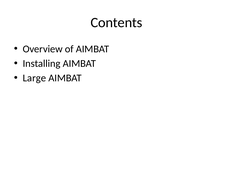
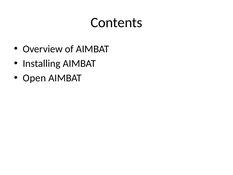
Large: Large -> Open
